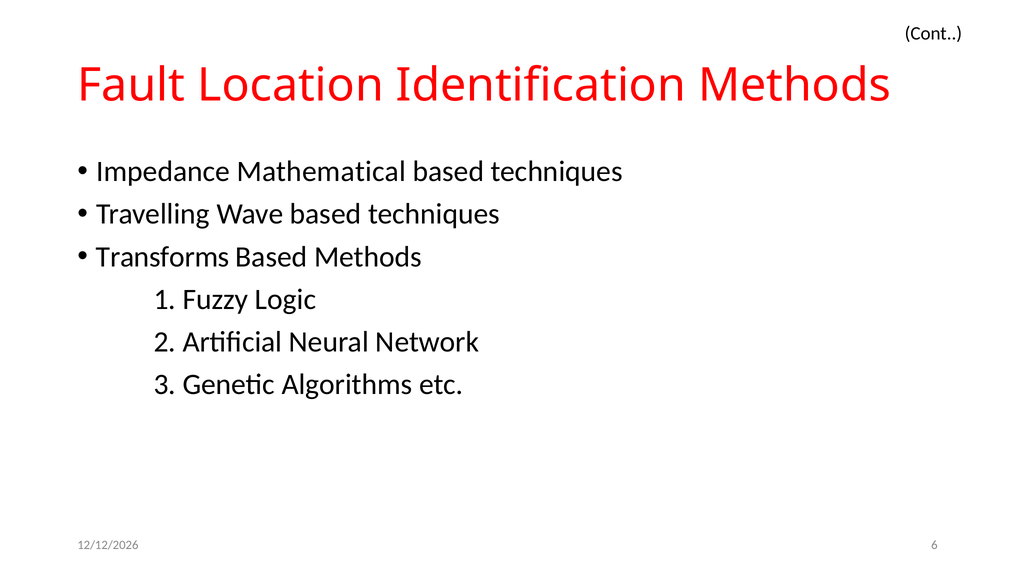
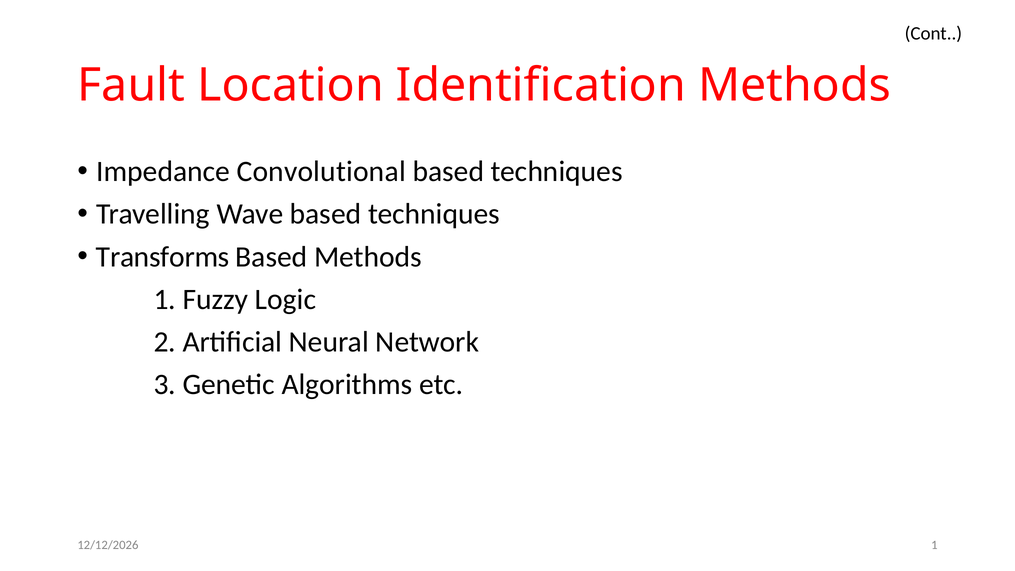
Mathematical: Mathematical -> Convolutional
6 at (934, 545): 6 -> 1
